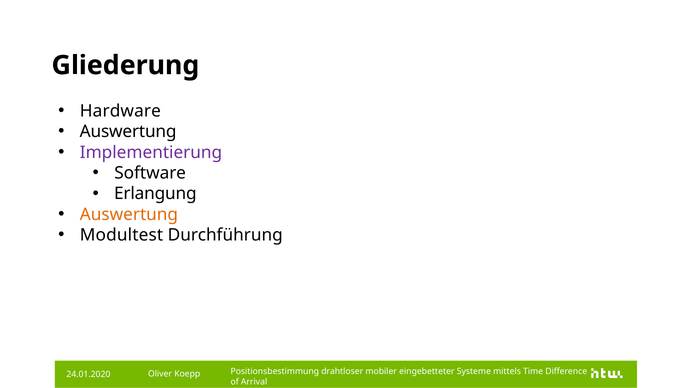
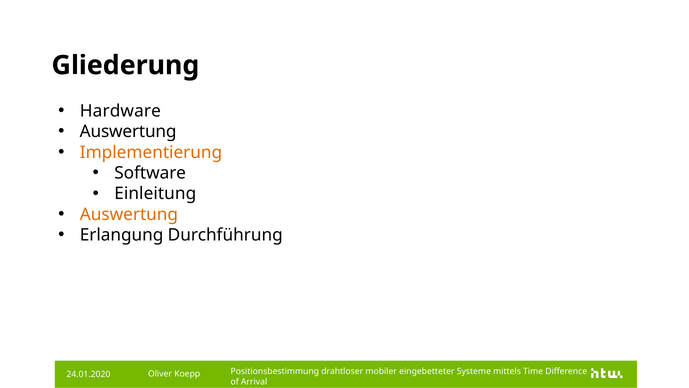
Implementierung colour: purple -> orange
Erlangung: Erlangung -> Einleitung
Modultest: Modultest -> Erlangung
